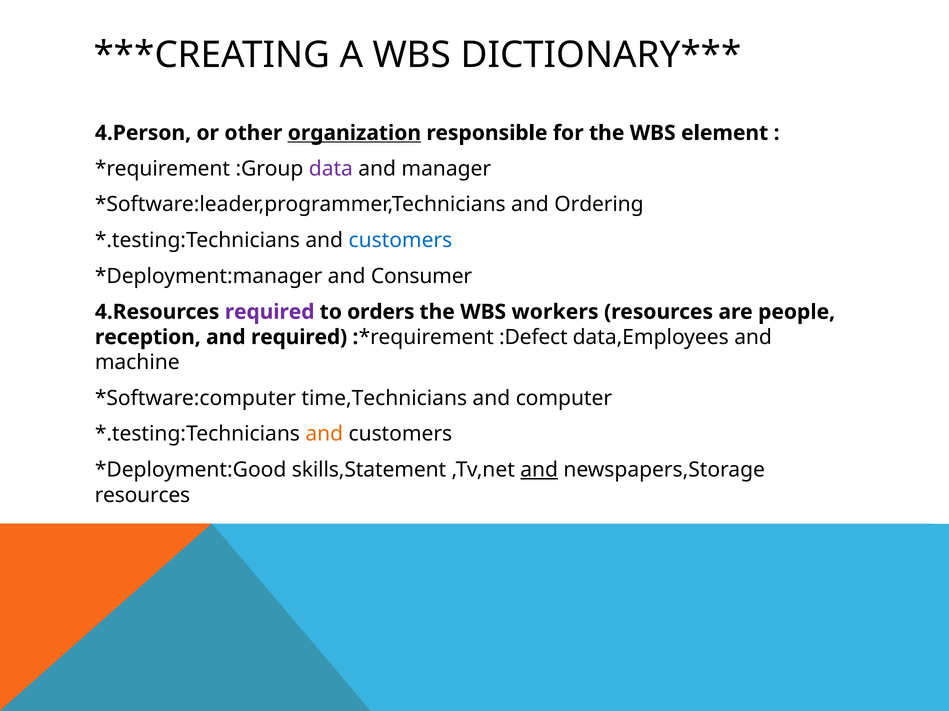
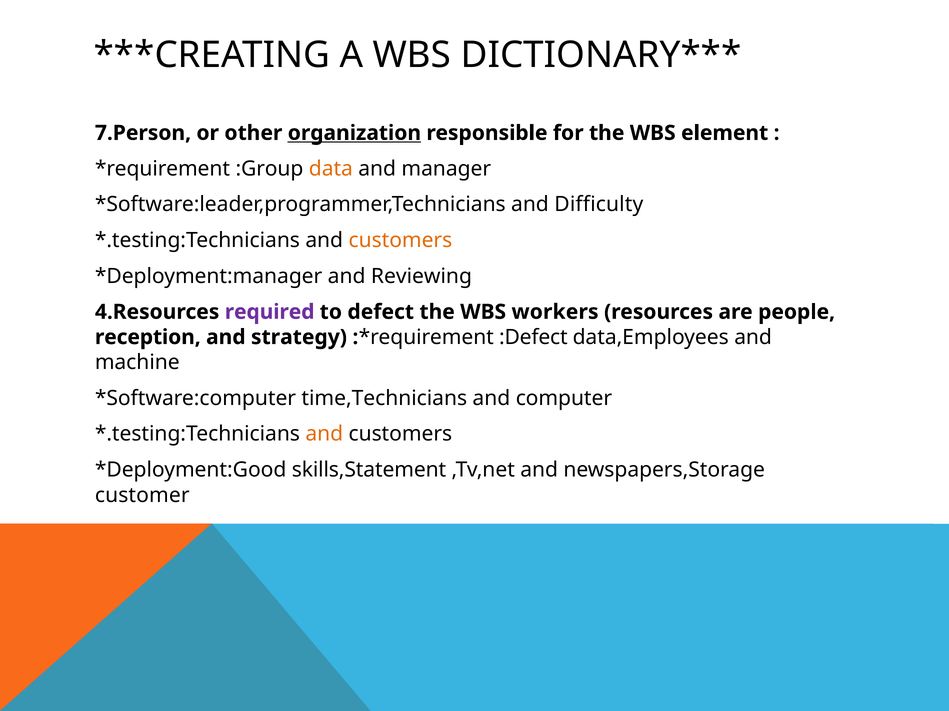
4.Person: 4.Person -> 7.Person
data colour: purple -> orange
Ordering: Ordering -> Difficulty
customers at (400, 241) colour: blue -> orange
Consumer: Consumer -> Reviewing
orders: orders -> defect
and required: required -> strategy
and at (539, 470) underline: present -> none
resources at (142, 496): resources -> customer
